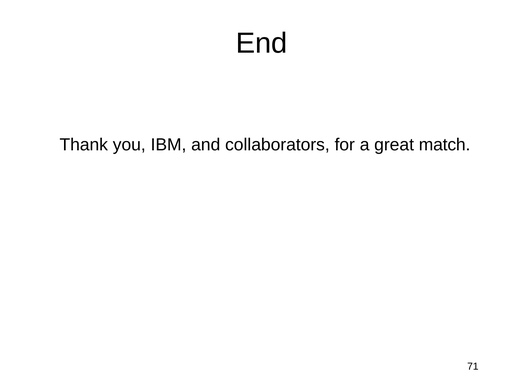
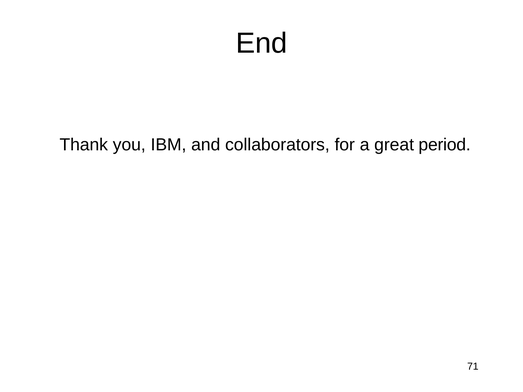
match: match -> period
